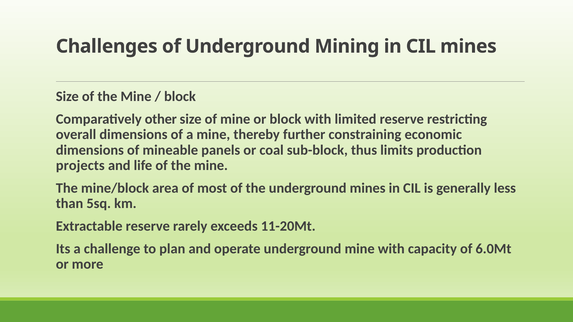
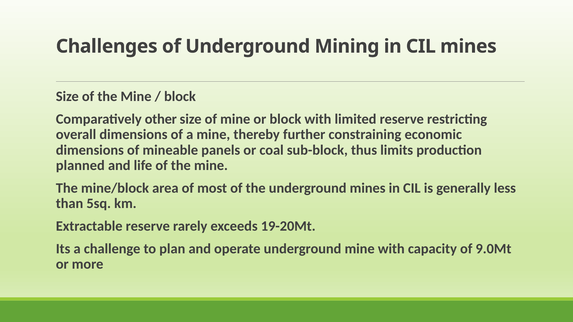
projects: projects -> planned
11-20Mt: 11-20Mt -> 19-20Mt
6.0Mt: 6.0Mt -> 9.0Mt
